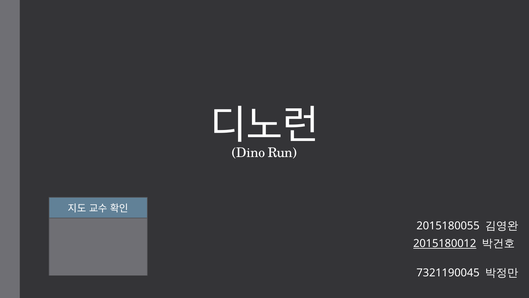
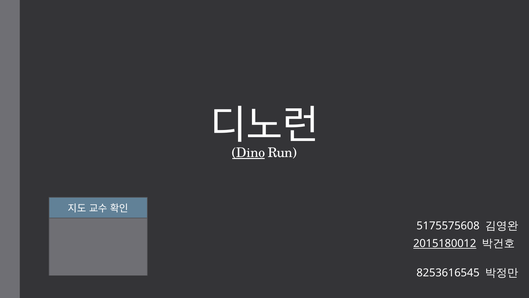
Dino underline: none -> present
2015180055: 2015180055 -> 5175575608
7321190045: 7321190045 -> 8253616545
